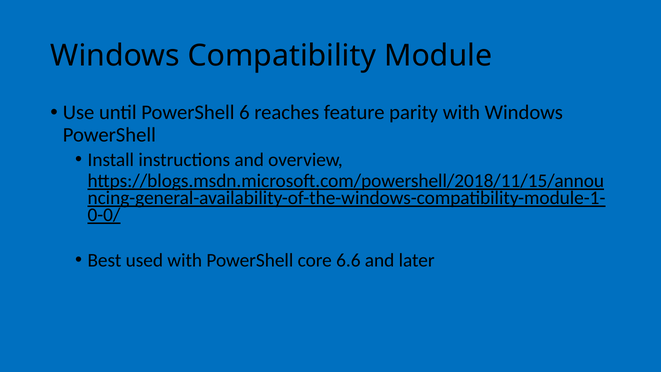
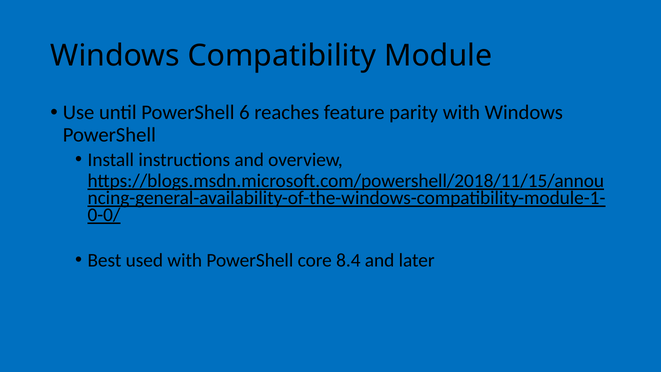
6.6: 6.6 -> 8.4
